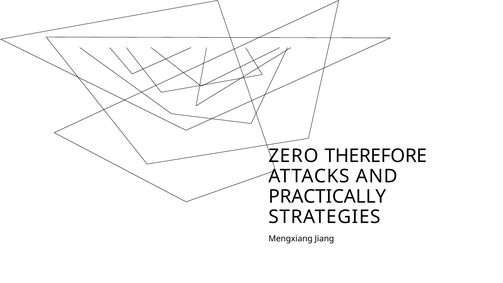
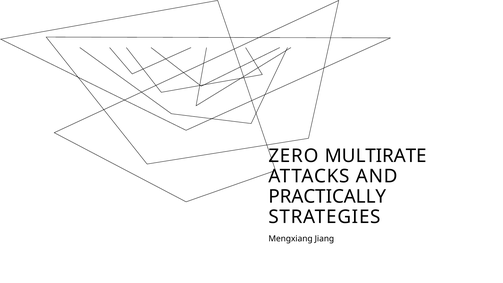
THEREFORE: THEREFORE -> MULTIRATE
